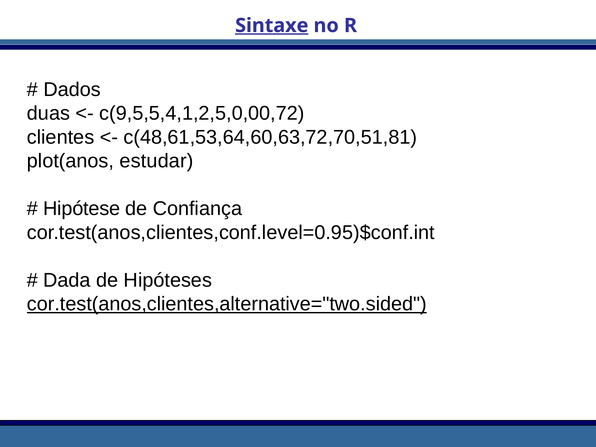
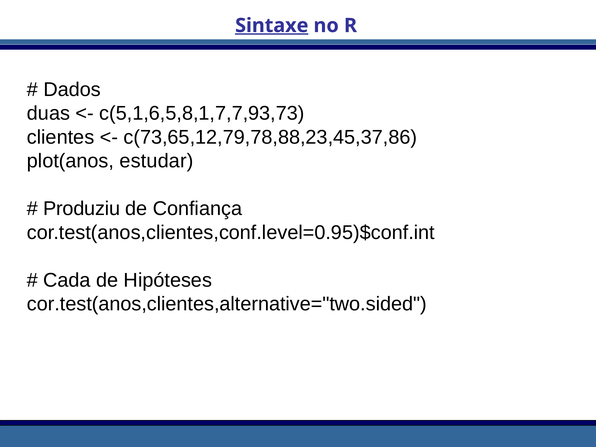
c(9,5,5,4,1,2,5,0,00,72: c(9,5,5,4,1,2,5,0,00,72 -> c(5,1,6,5,8,1,7,7,93,73
c(48,61,53,64,60,63,72,70,51,81: c(48,61,53,64,60,63,72,70,51,81 -> c(73,65,12,79,78,88,23,45,37,86
Hipótese: Hipótese -> Produziu
Dada: Dada -> Cada
cor.test(anos,clientes,alternative="two.sided underline: present -> none
